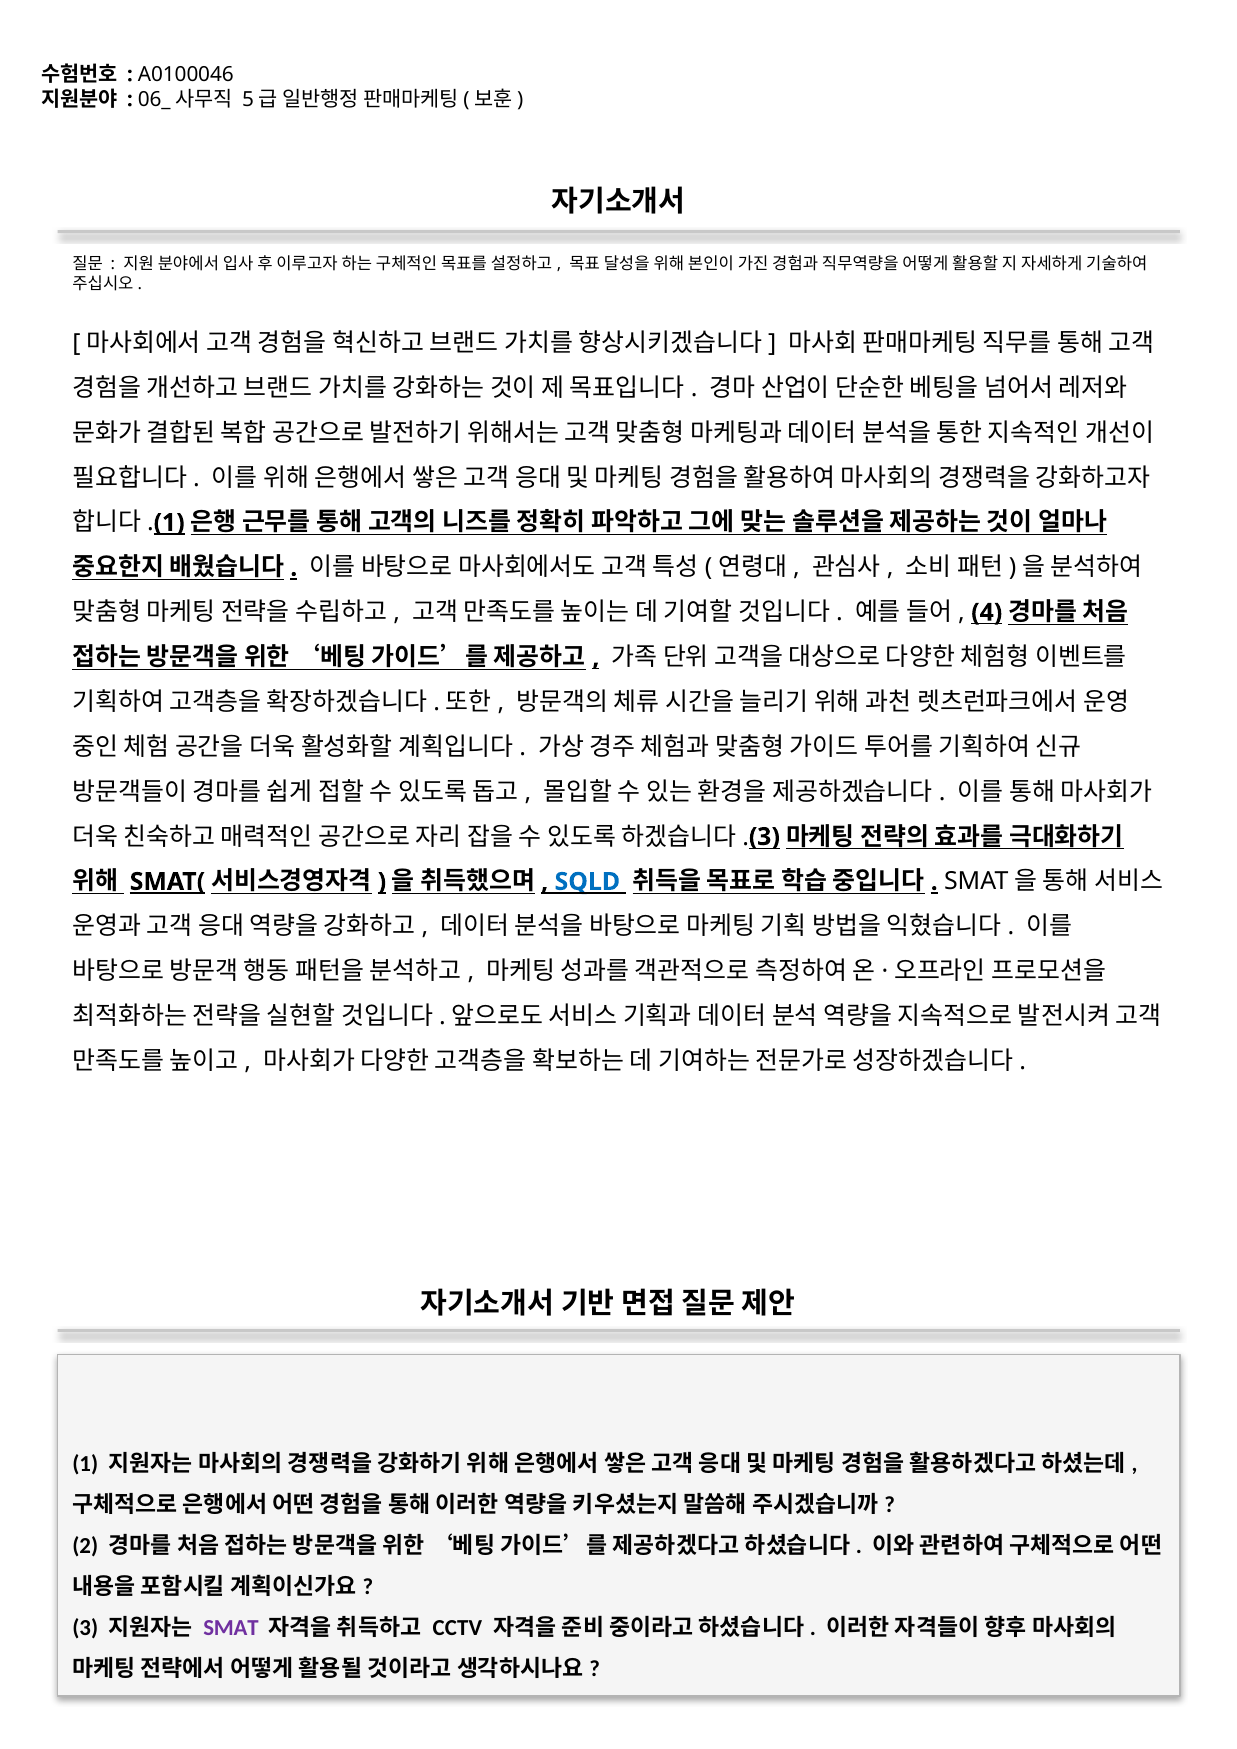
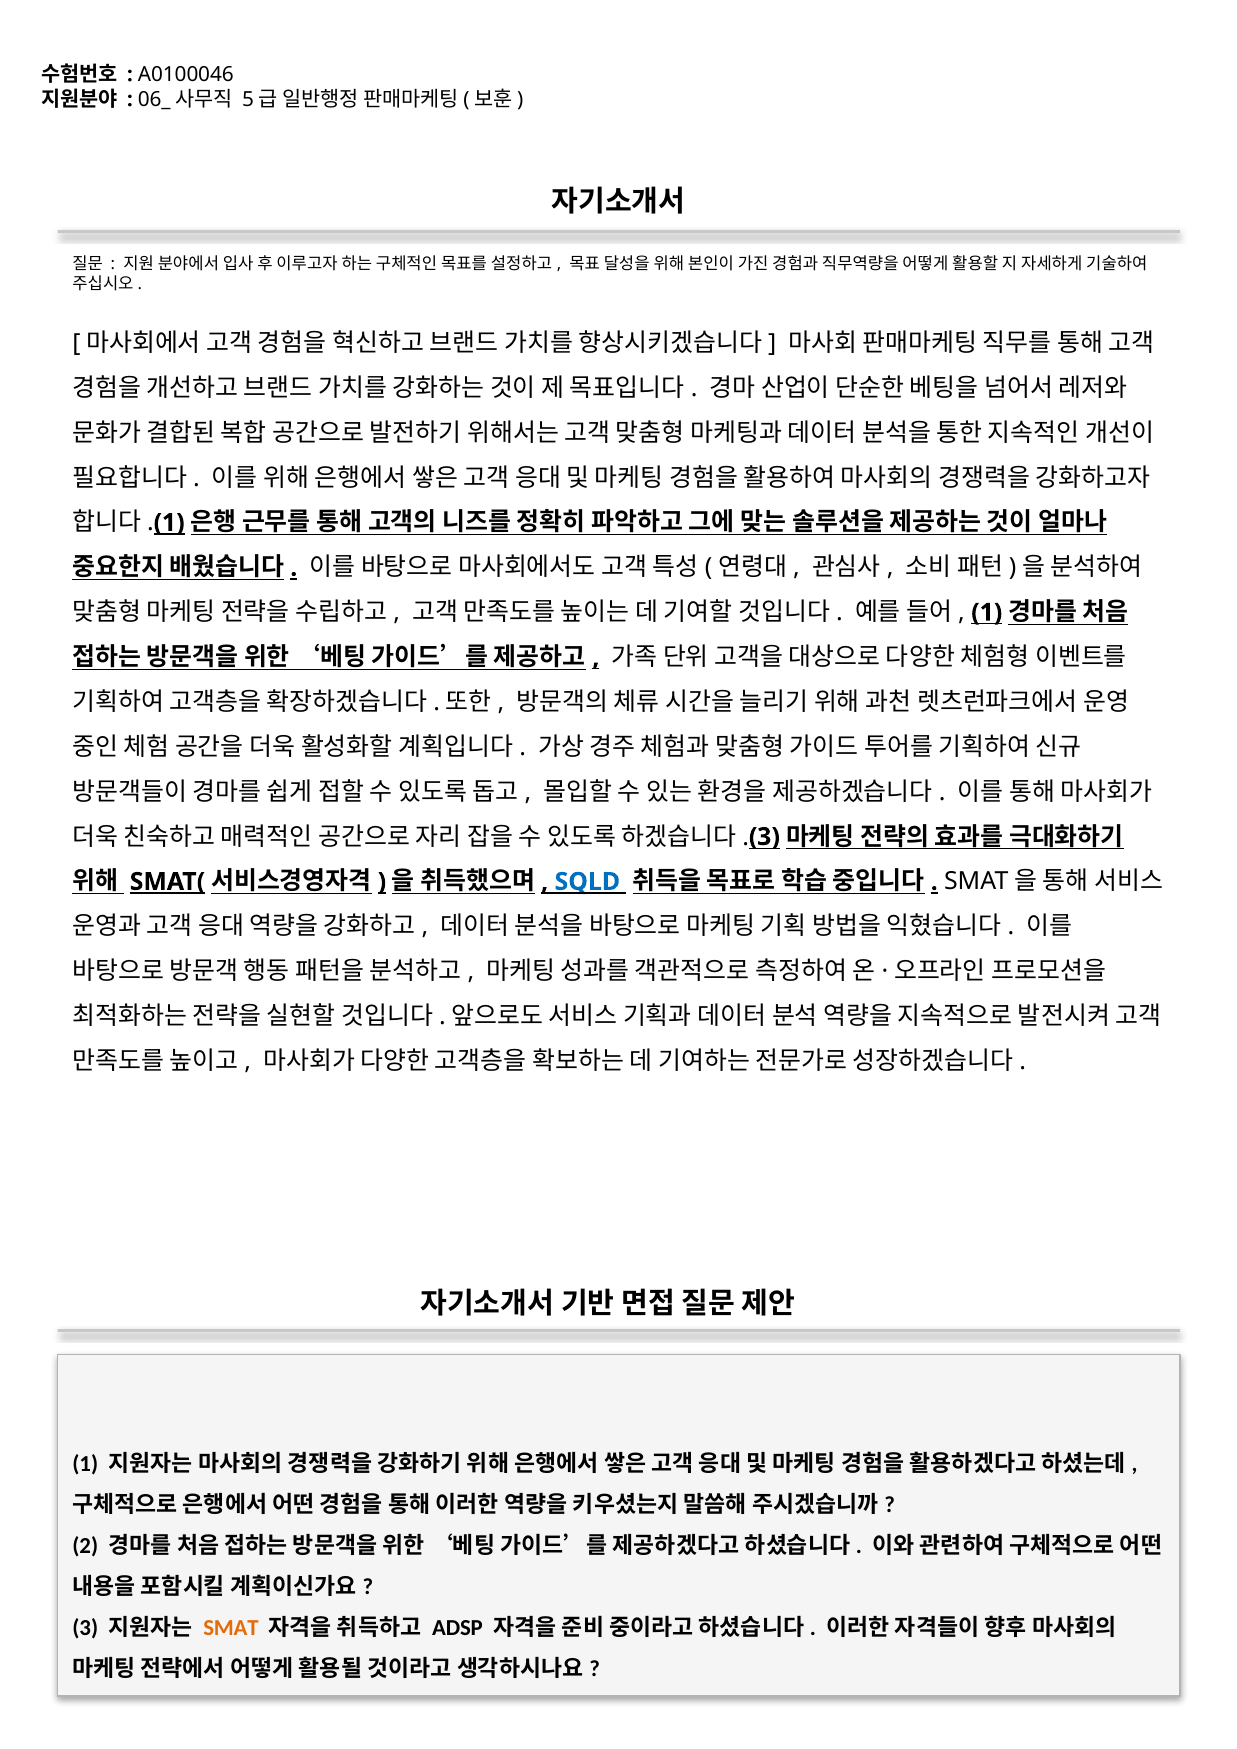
4 at (987, 613): 4 -> 1
SMAT colour: purple -> orange
CCTV: CCTV -> ADSP
